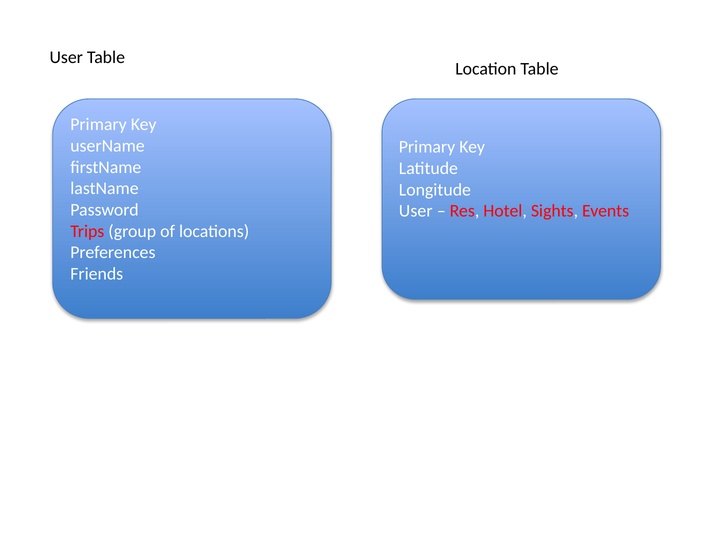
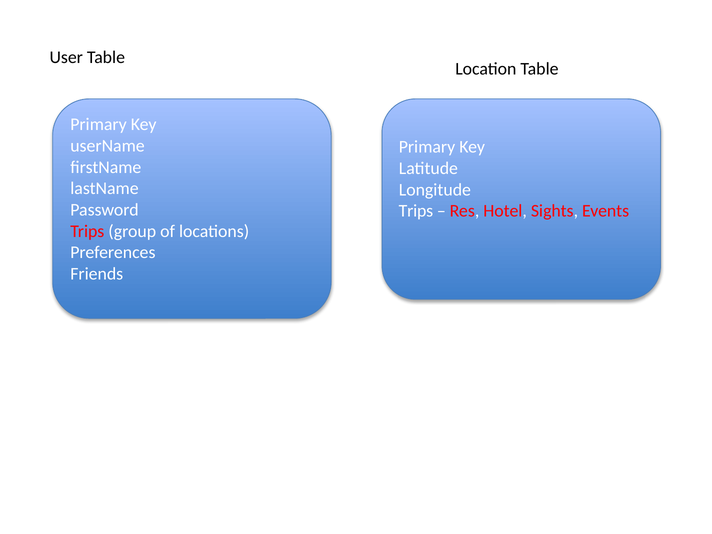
User at (416, 211): User -> Trips
